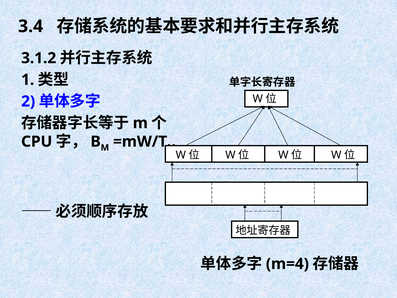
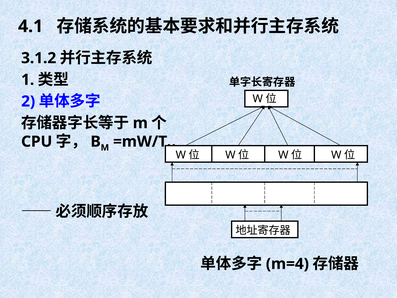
3.4: 3.4 -> 4.1
